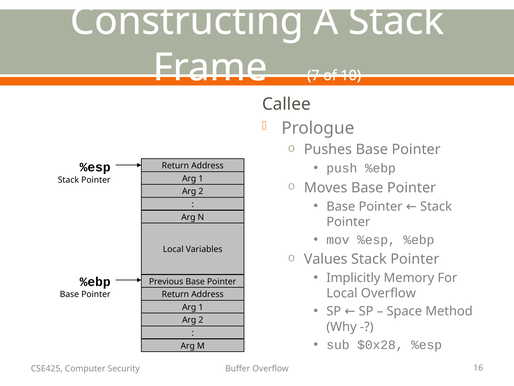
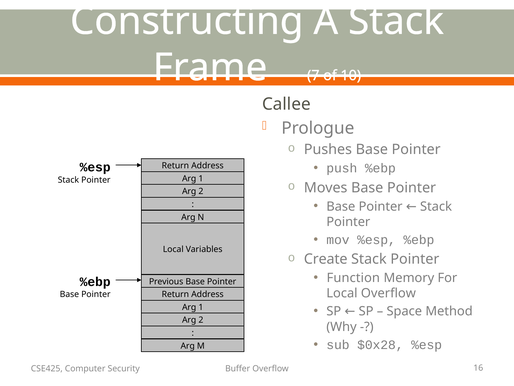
Values: Values -> Create
Implicitly: Implicitly -> Function
